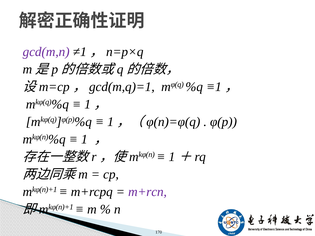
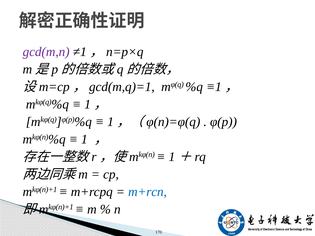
m+rcn colour: purple -> blue
